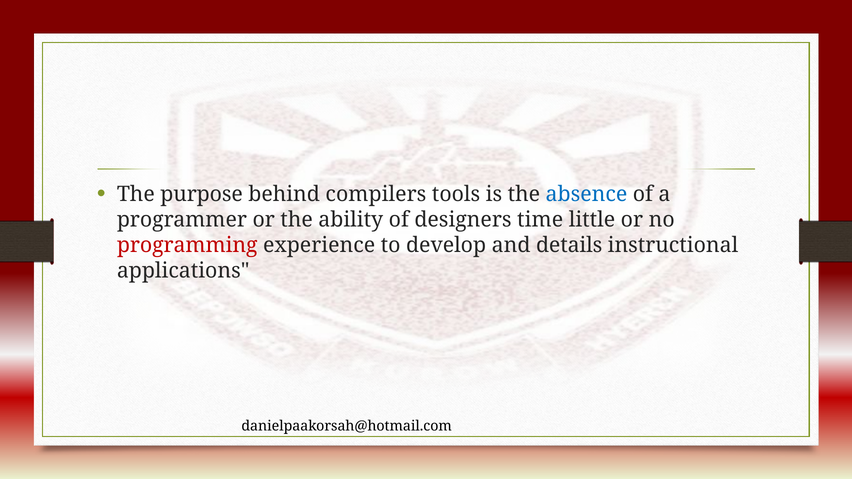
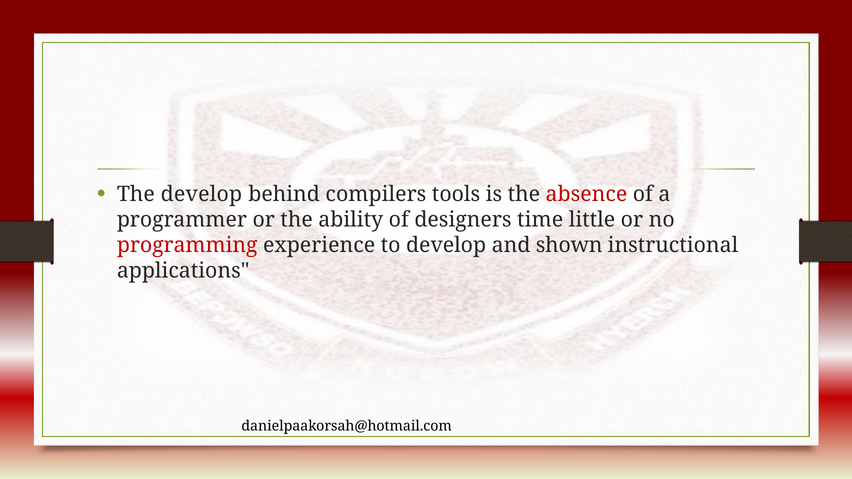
The purpose: purpose -> develop
absence colour: blue -> red
details: details -> shown
